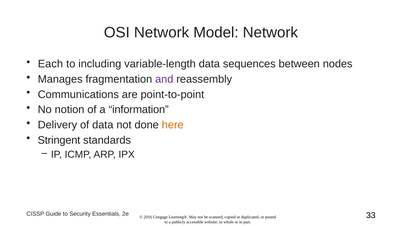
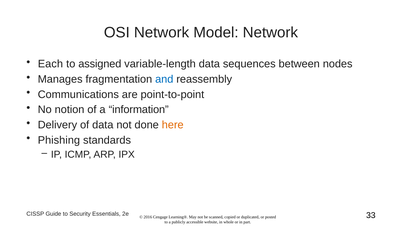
including: including -> assigned
and colour: purple -> blue
Stringent: Stringent -> Phishing
